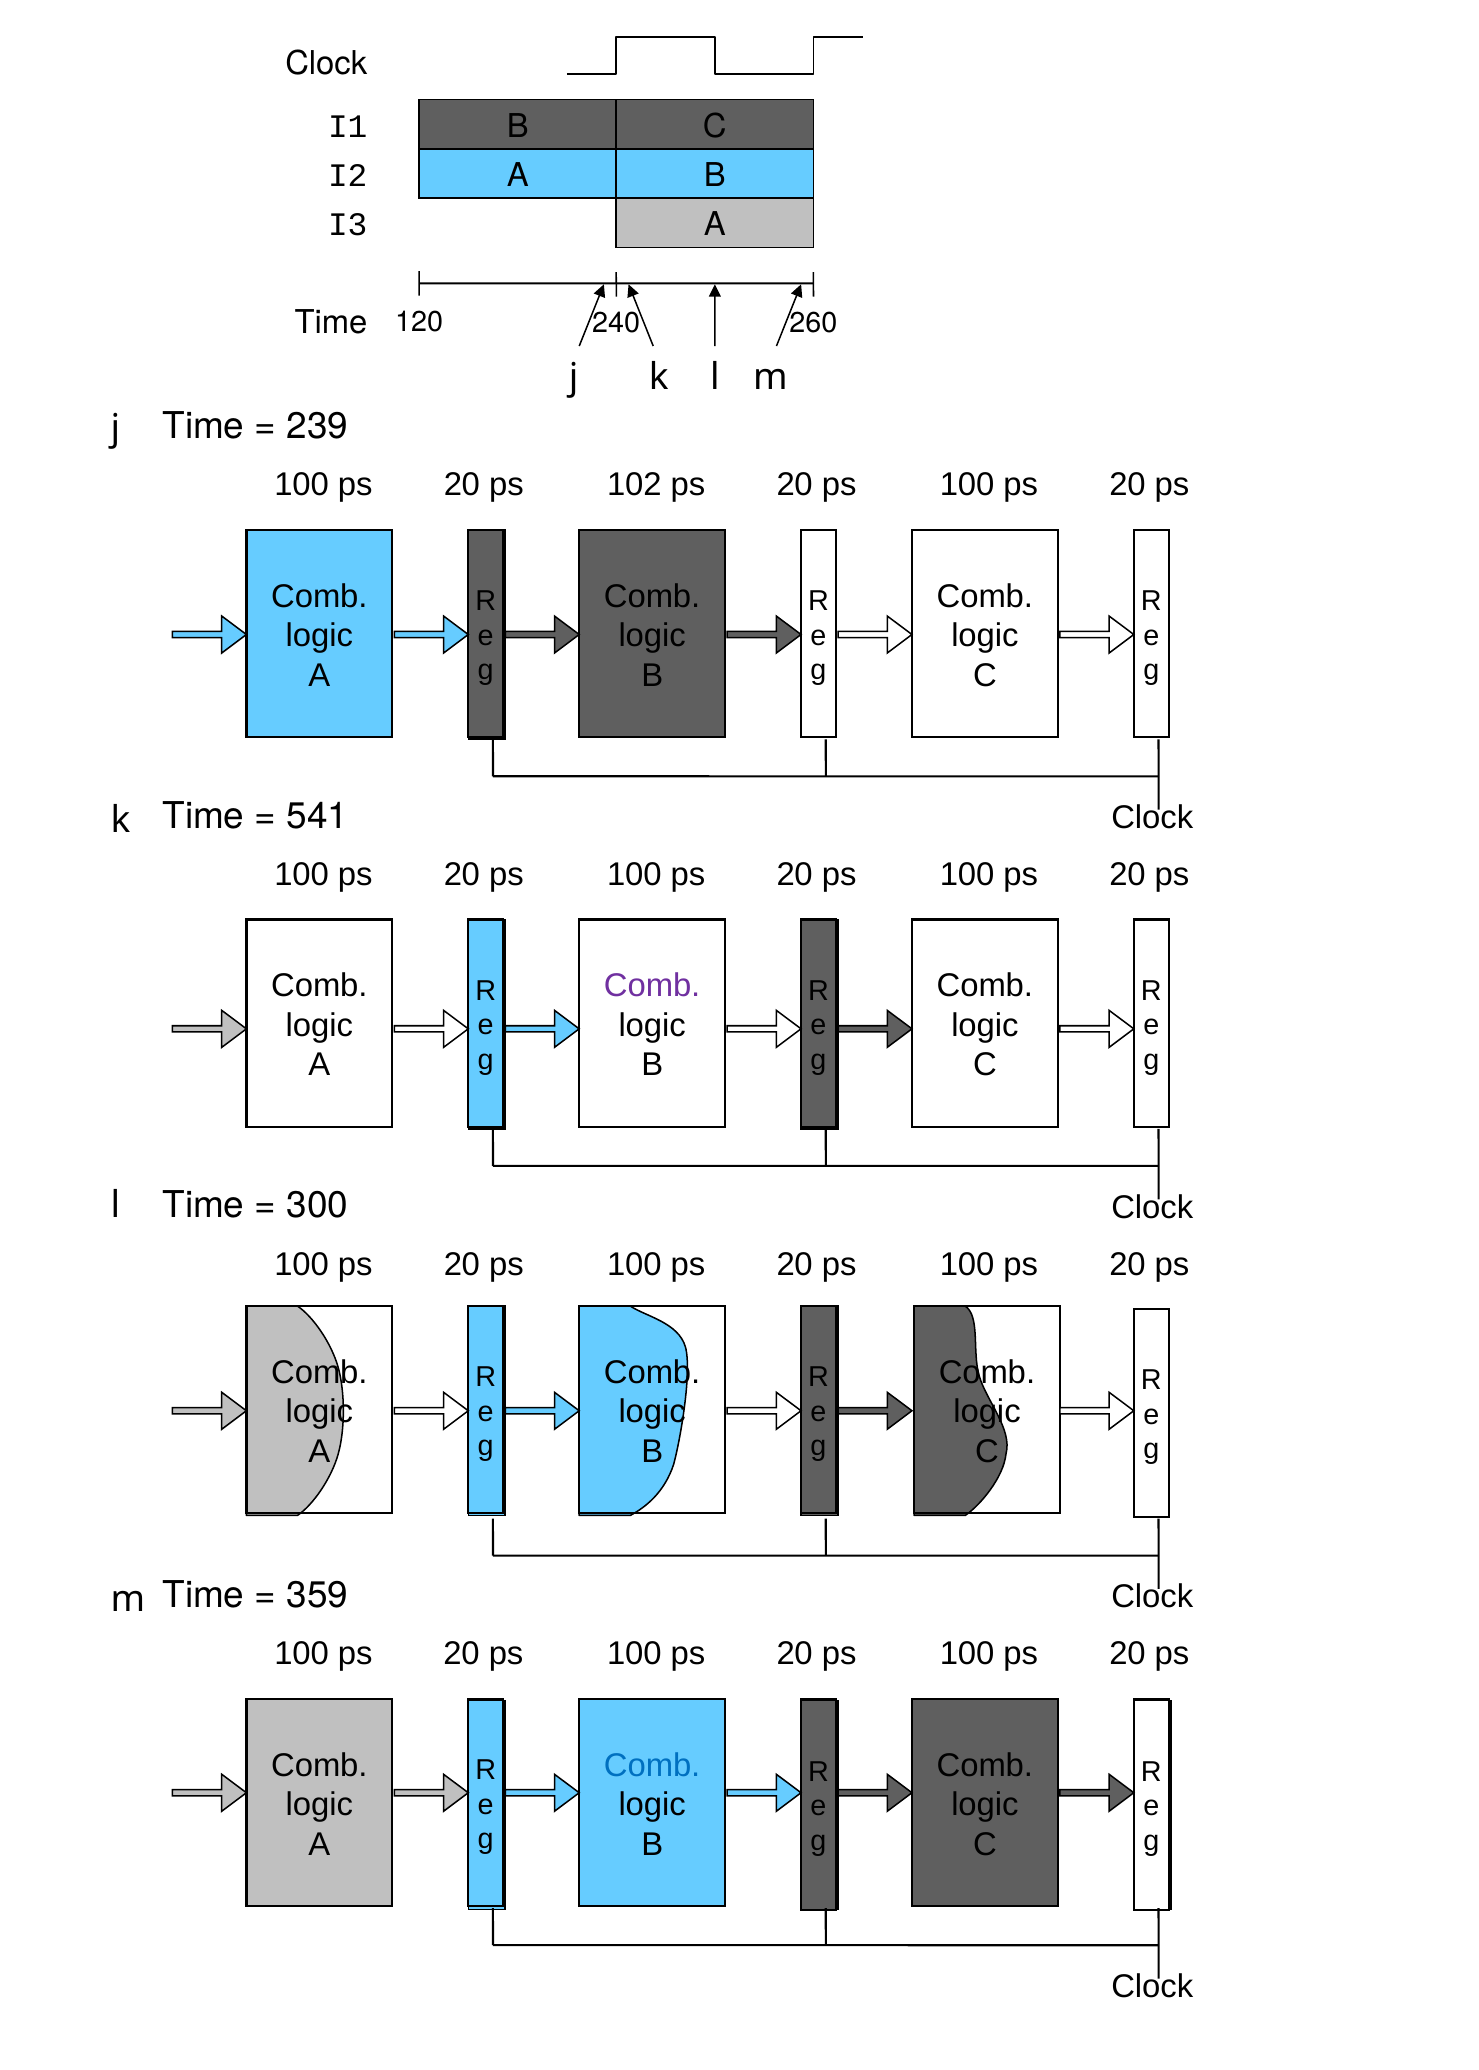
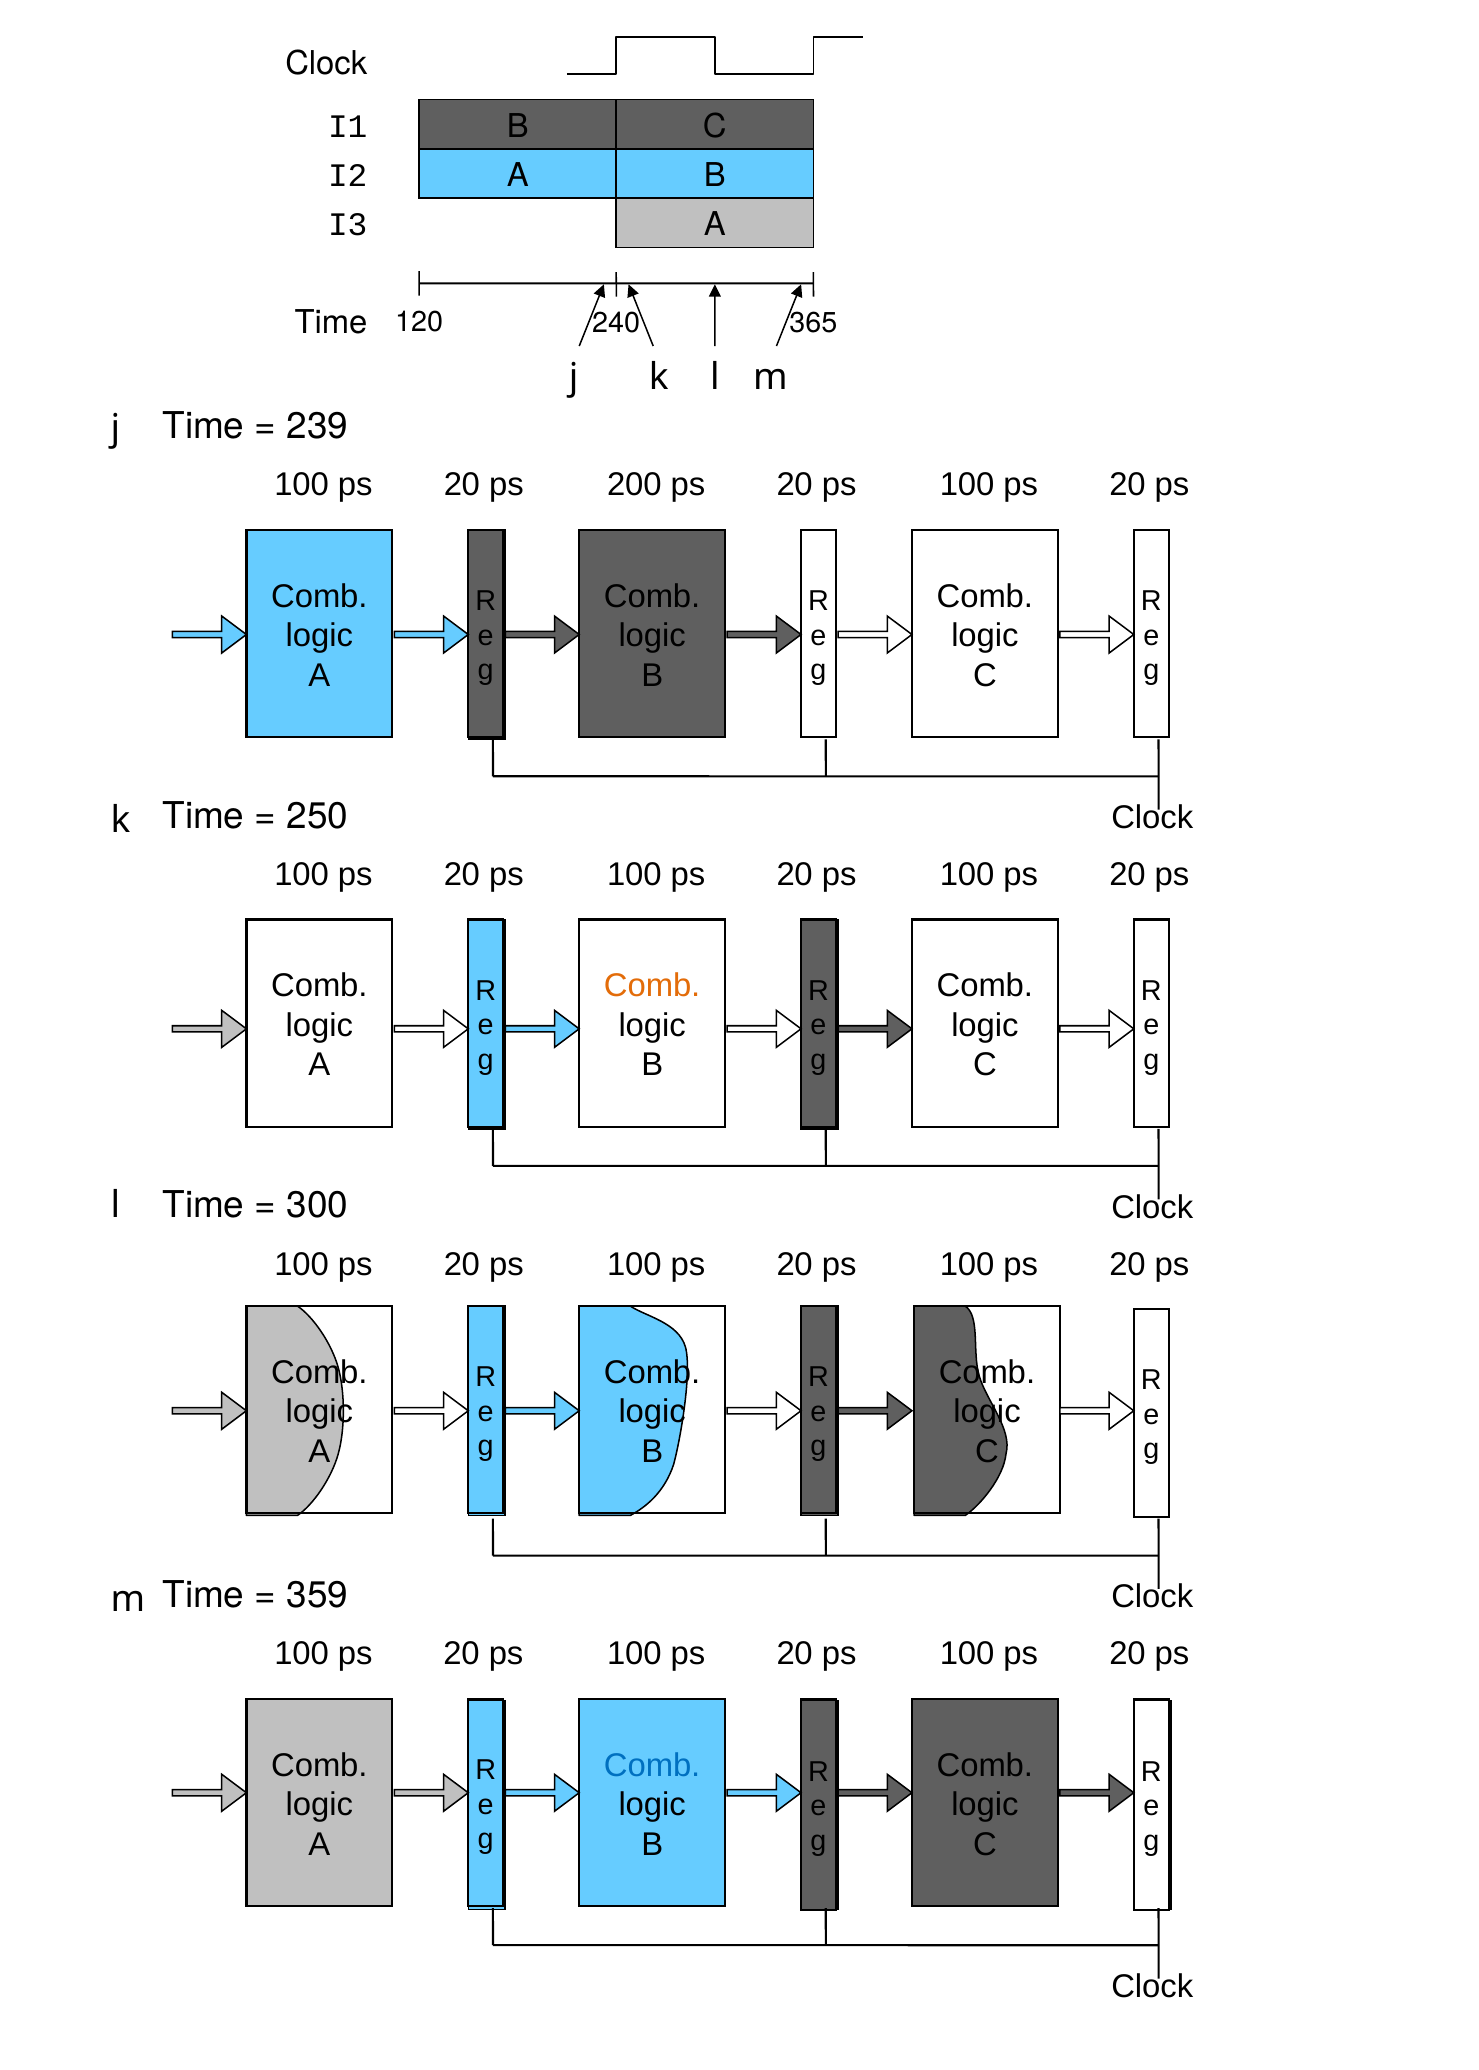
260: 260 -> 365
102: 102 -> 200
541: 541 -> 250
Comb at (652, 986) colour: purple -> orange
